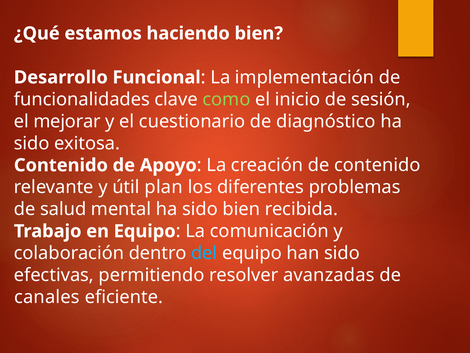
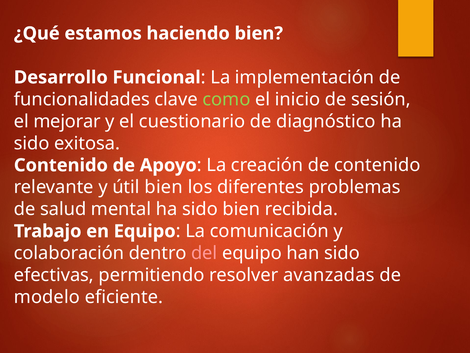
útil plan: plan -> bien
del colour: light blue -> pink
canales: canales -> modelo
